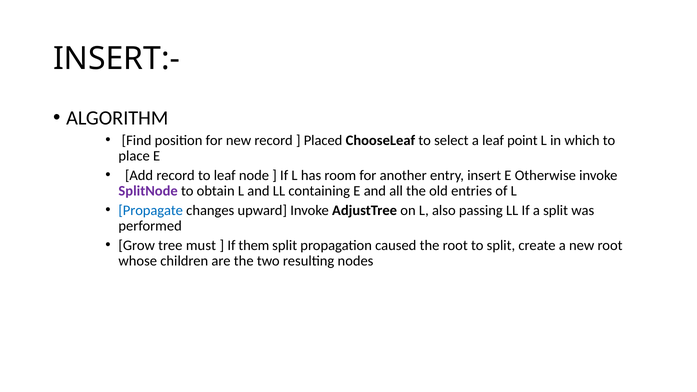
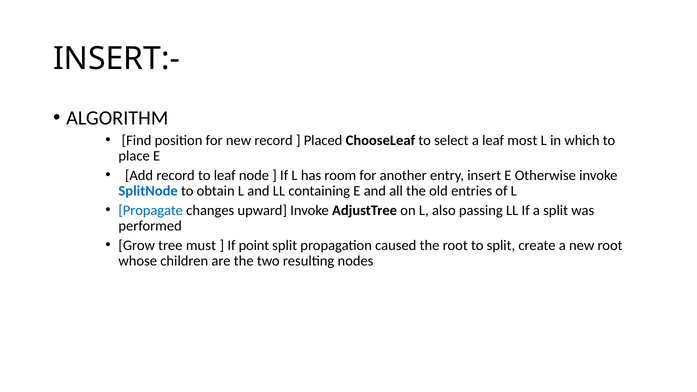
point: point -> most
SplitNode colour: purple -> blue
them: them -> point
